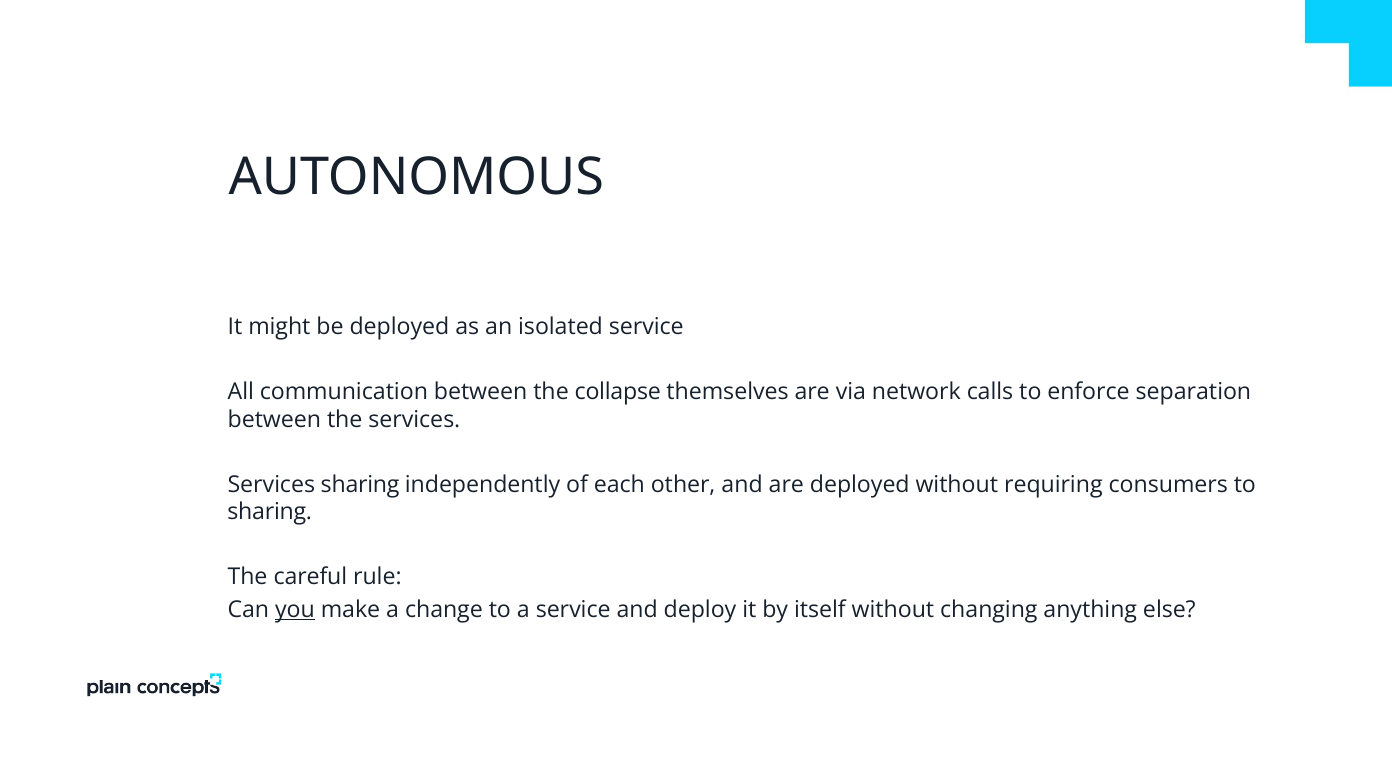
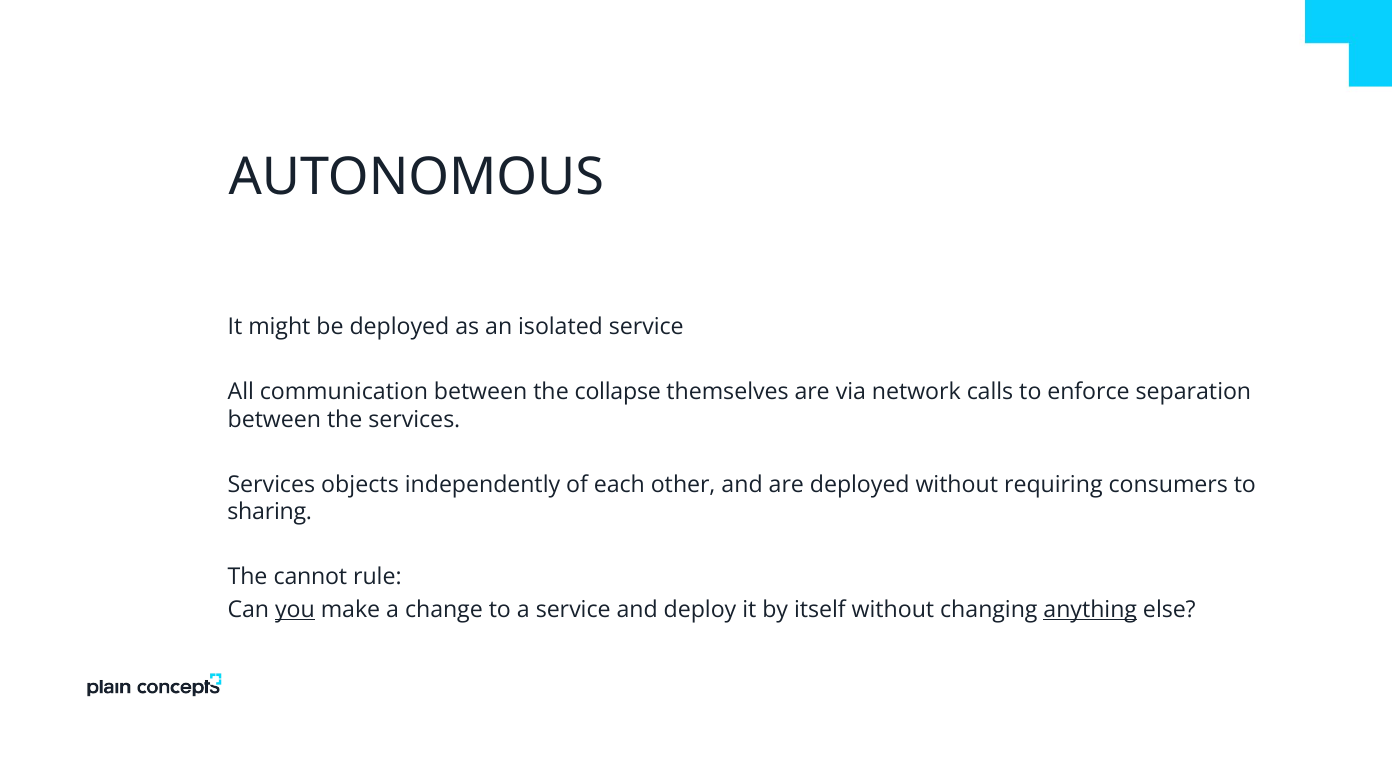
Services sharing: sharing -> objects
careful: careful -> cannot
anything underline: none -> present
